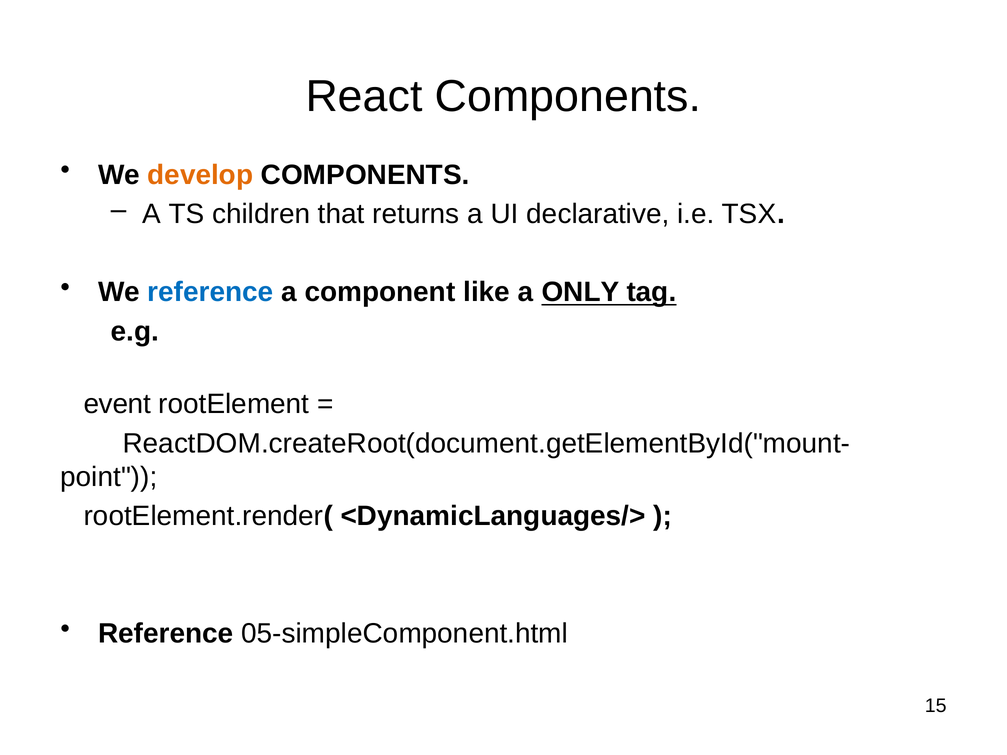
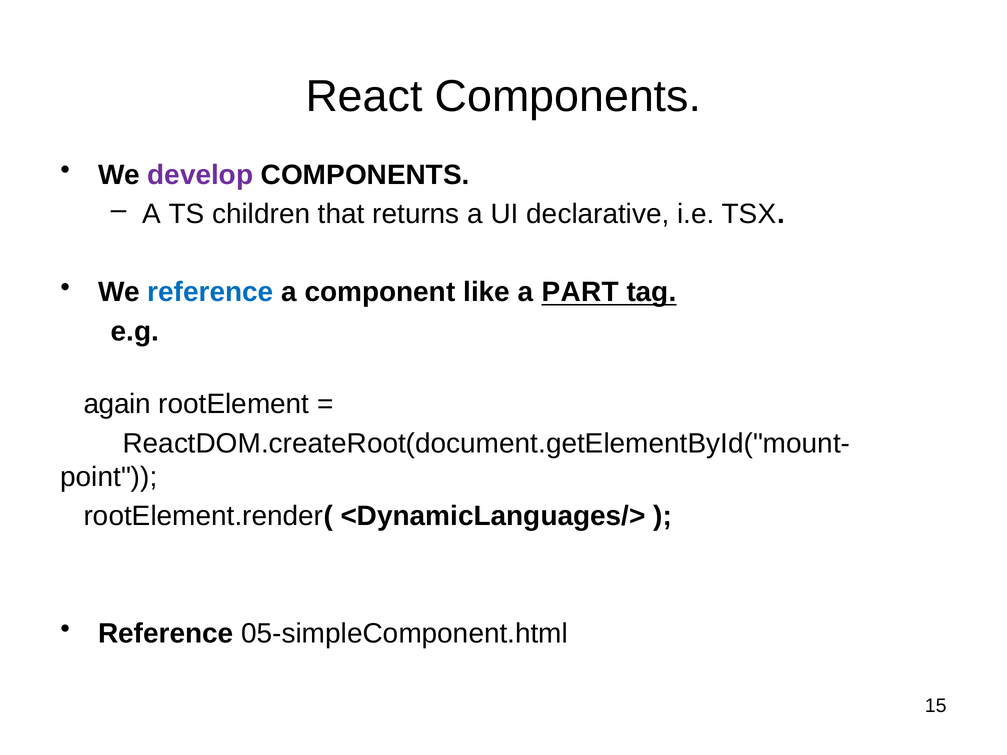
develop colour: orange -> purple
ONLY: ONLY -> PART
event: event -> again
